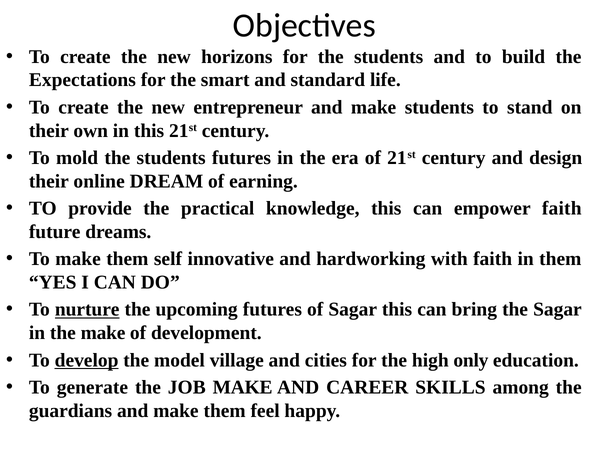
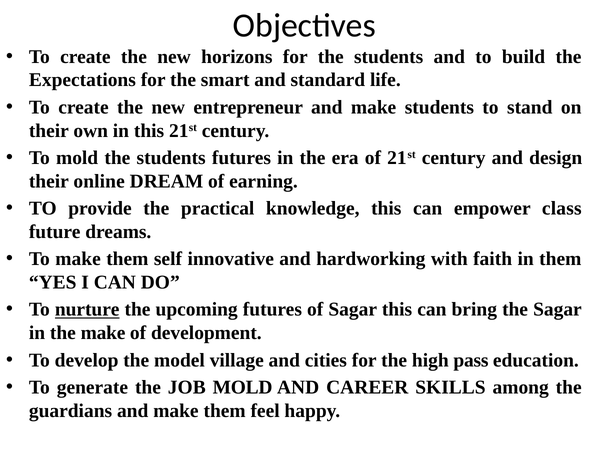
empower faith: faith -> class
develop underline: present -> none
only: only -> pass
JOB MAKE: MAKE -> MOLD
